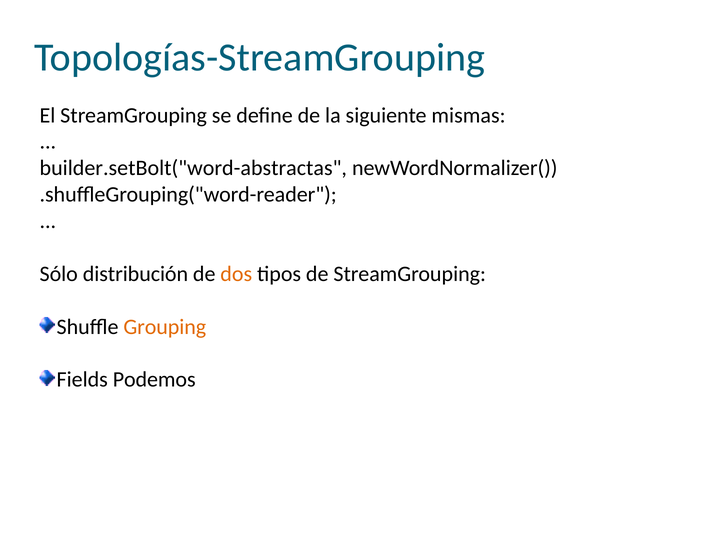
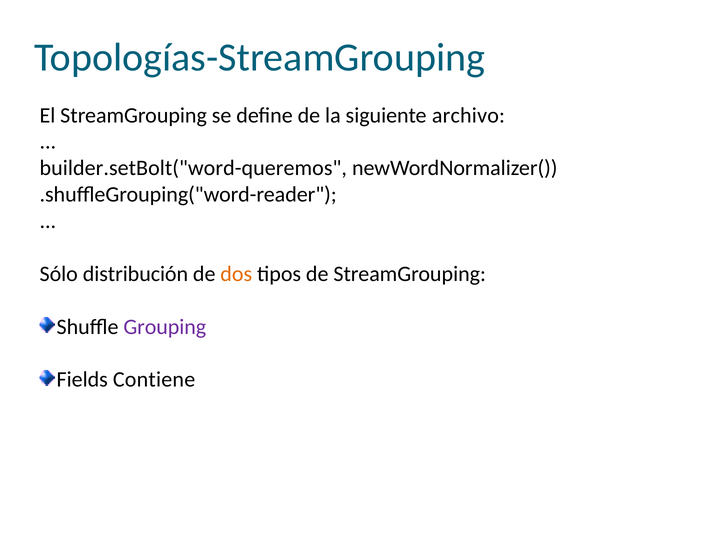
mismas: mismas -> archivo
builder.setBolt("word-abstractas: builder.setBolt("word-abstractas -> builder.setBolt("word-queremos
Grouping colour: orange -> purple
Podemos: Podemos -> Contiene
